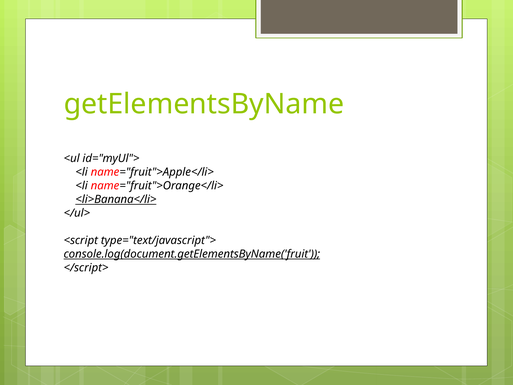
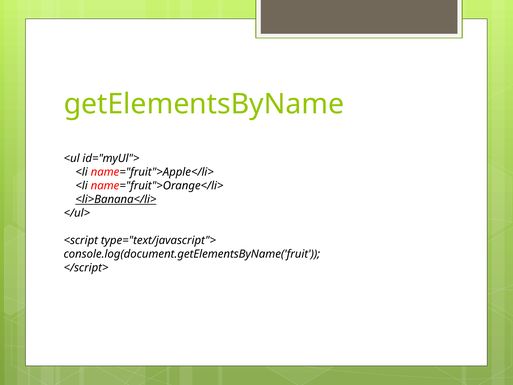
console.log(document.getElementsByName('fruit underline: present -> none
